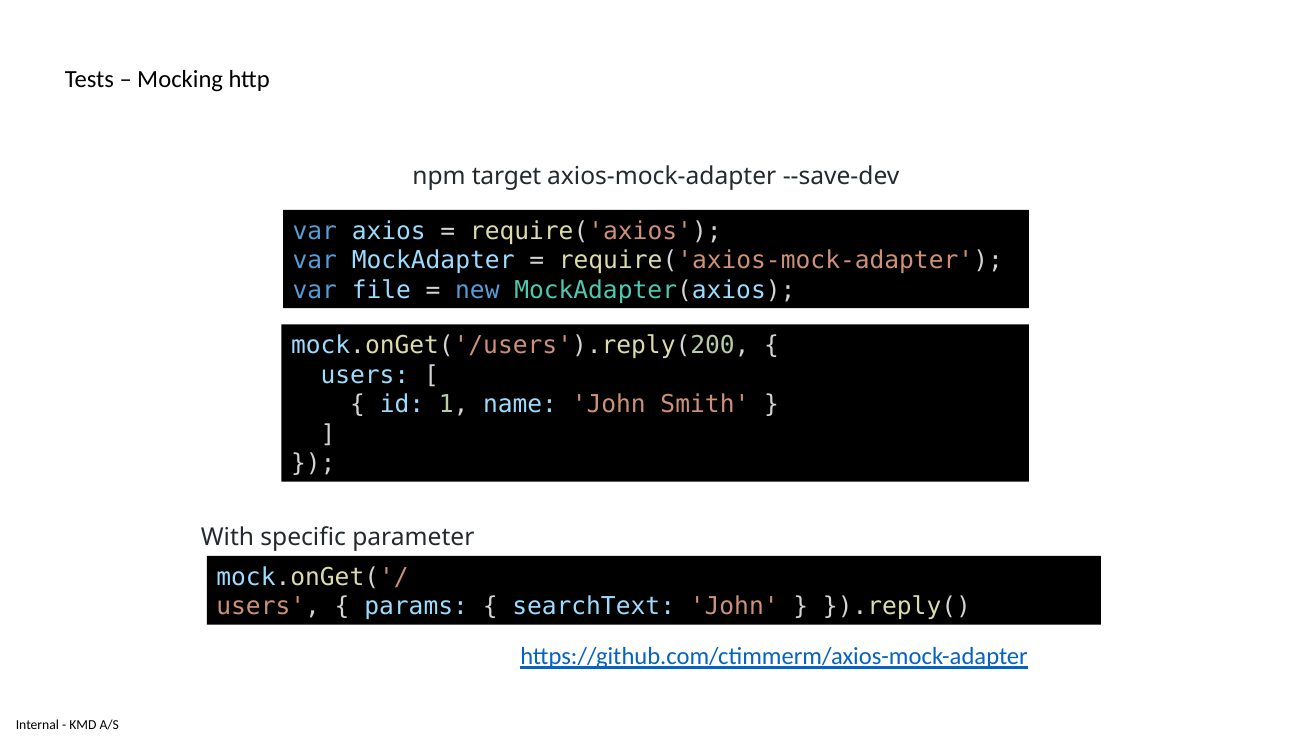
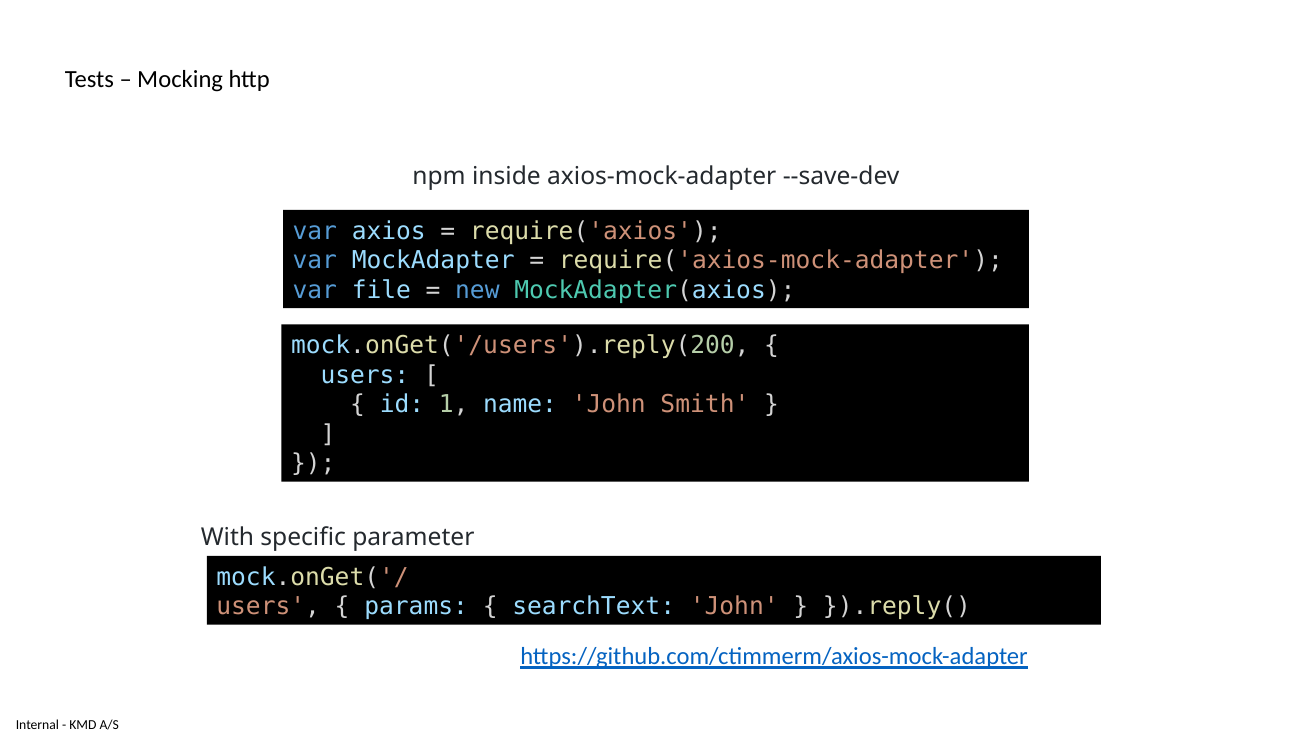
target: target -> inside
